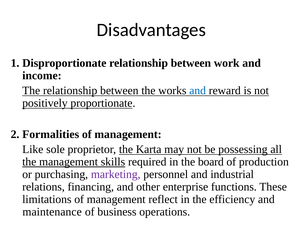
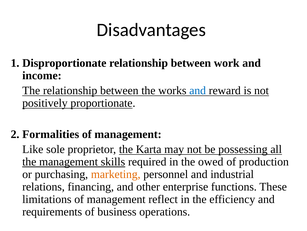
board: board -> owed
marketing colour: purple -> orange
maintenance: maintenance -> requirements
